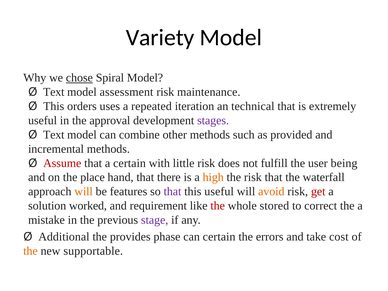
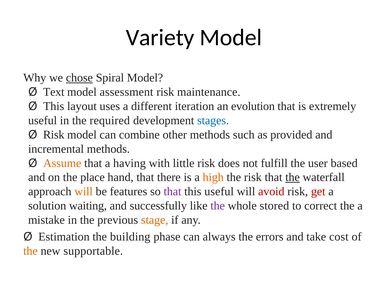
orders: orders -> layout
repeated: repeated -> different
technical: technical -> evolution
approval: approval -> required
stages colour: purple -> blue
Text at (54, 135): Text -> Risk
Assume colour: red -> orange
a certain: certain -> having
being: being -> based
the at (293, 177) underline: none -> present
avoid colour: orange -> red
worked: worked -> waiting
requirement: requirement -> successfully
the at (218, 206) colour: red -> purple
stage colour: purple -> orange
Additional: Additional -> Estimation
provides: provides -> building
can certain: certain -> always
